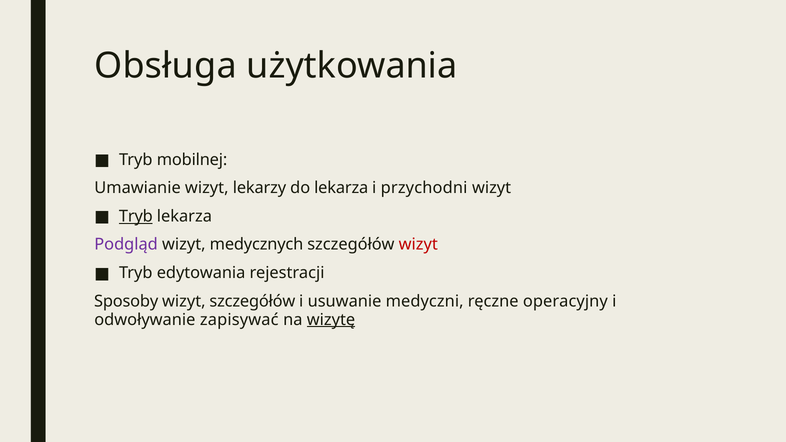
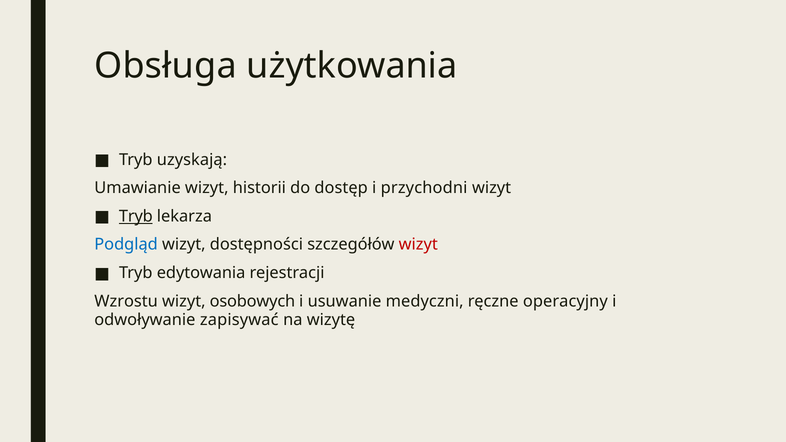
mobilnej: mobilnej -> uzyskają
lekarzy: lekarzy -> historii
do lekarza: lekarza -> dostęp
Podgląd colour: purple -> blue
medycznych: medycznych -> dostępności
Sposoby: Sposoby -> Wzrostu
wizyt szczegółów: szczegółów -> osobowych
wizytę underline: present -> none
